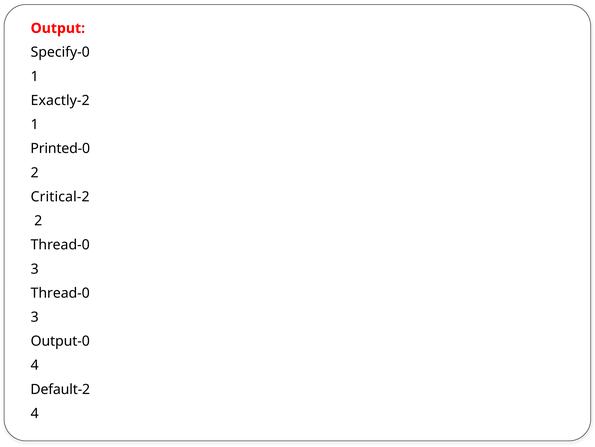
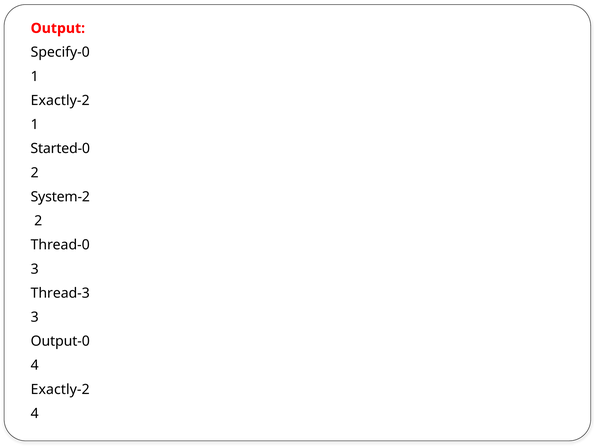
Printed-0: Printed-0 -> Started-0
Critical-2: Critical-2 -> System-2
Thread-0 at (60, 293): Thread-0 -> Thread-3
Default-2 at (60, 389): Default-2 -> Exactly-2
